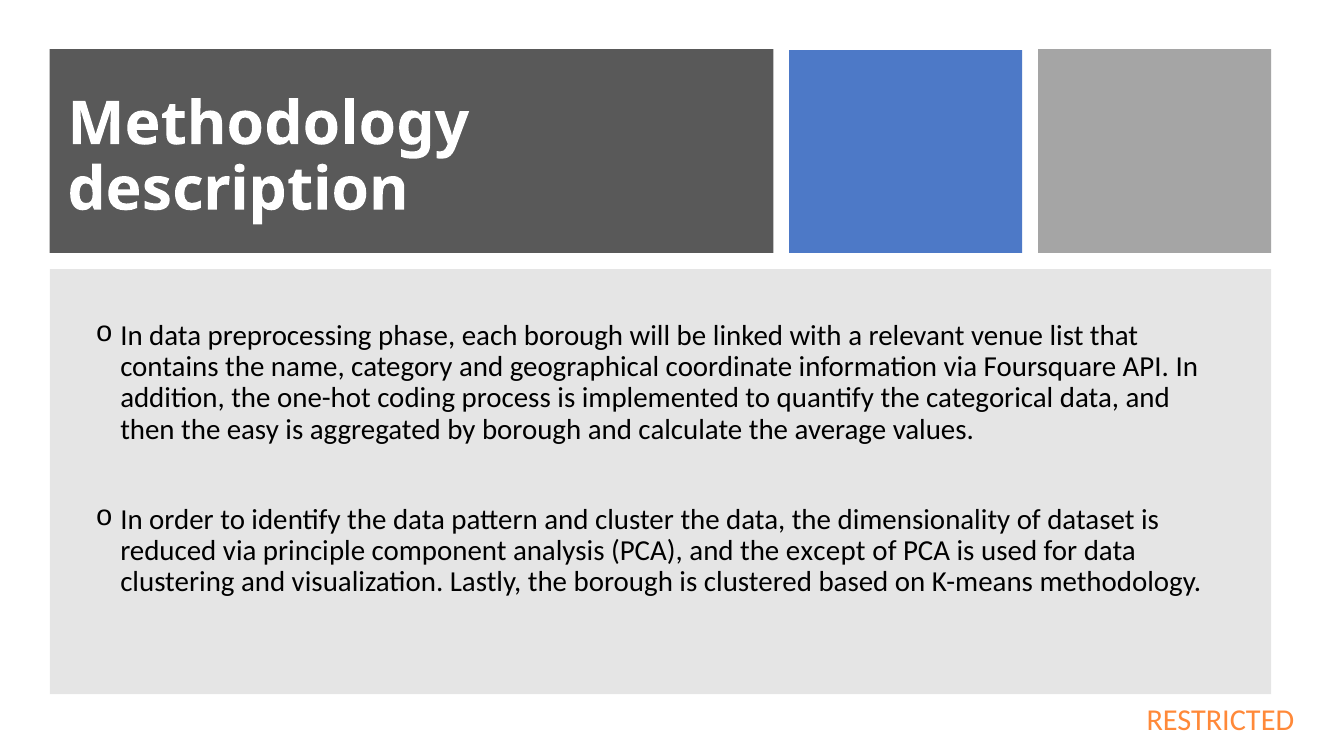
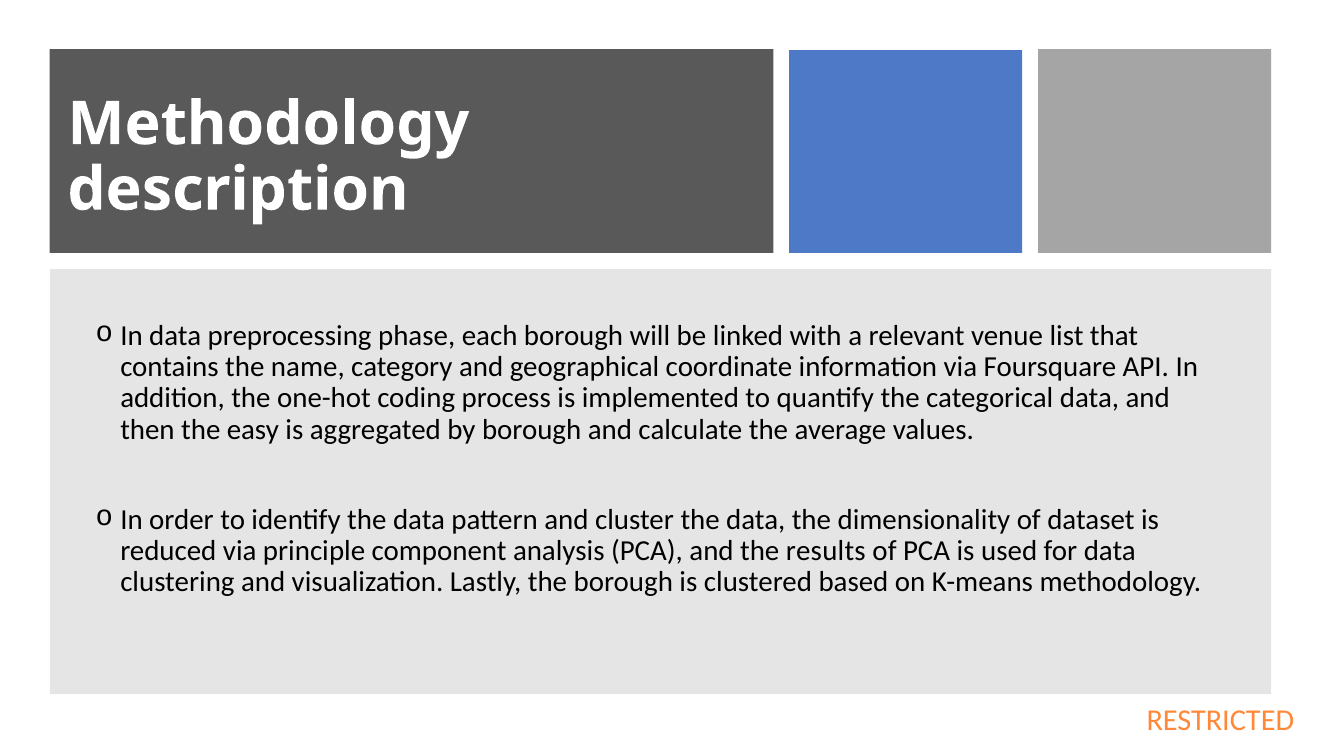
except: except -> results
